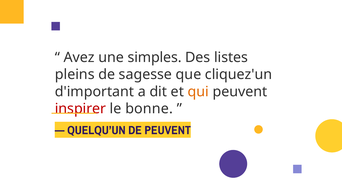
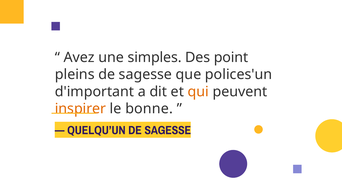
listes: listes -> point
cliquez'un: cliquez'un -> polices'un
inspirer colour: red -> orange
QUELQU’UN DE PEUVENT: PEUVENT -> SAGESSE
